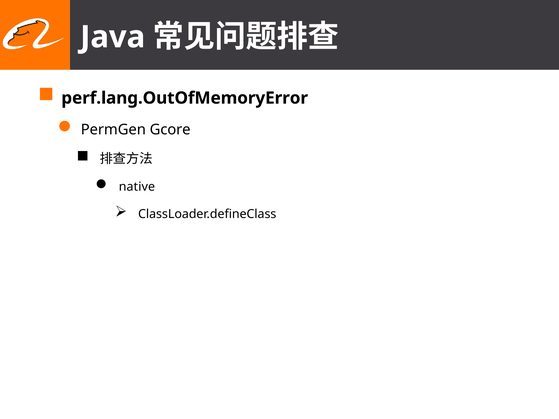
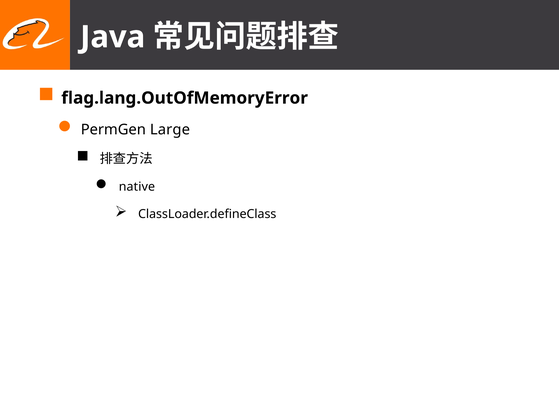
perf.lang.OutOfMemoryError: perf.lang.OutOfMemoryError -> flag.lang.OutOfMemoryError
Gcore: Gcore -> Large
